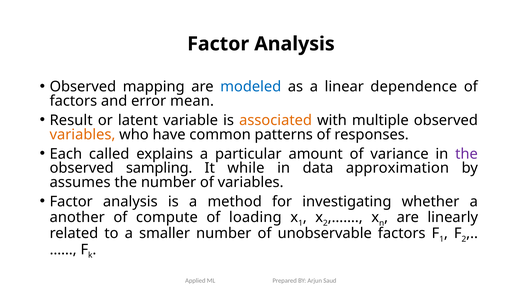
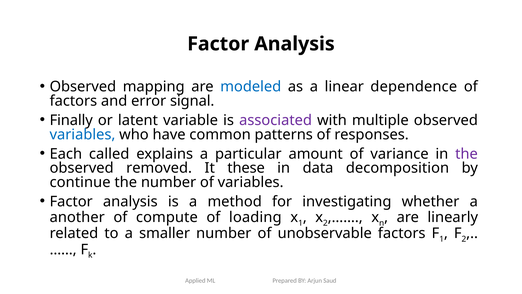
mean: mean -> signal
Result: Result -> Finally
associated colour: orange -> purple
variables at (82, 134) colour: orange -> blue
sampling: sampling -> removed
while: while -> these
approximation: approximation -> decomposition
assumes: assumes -> continue
